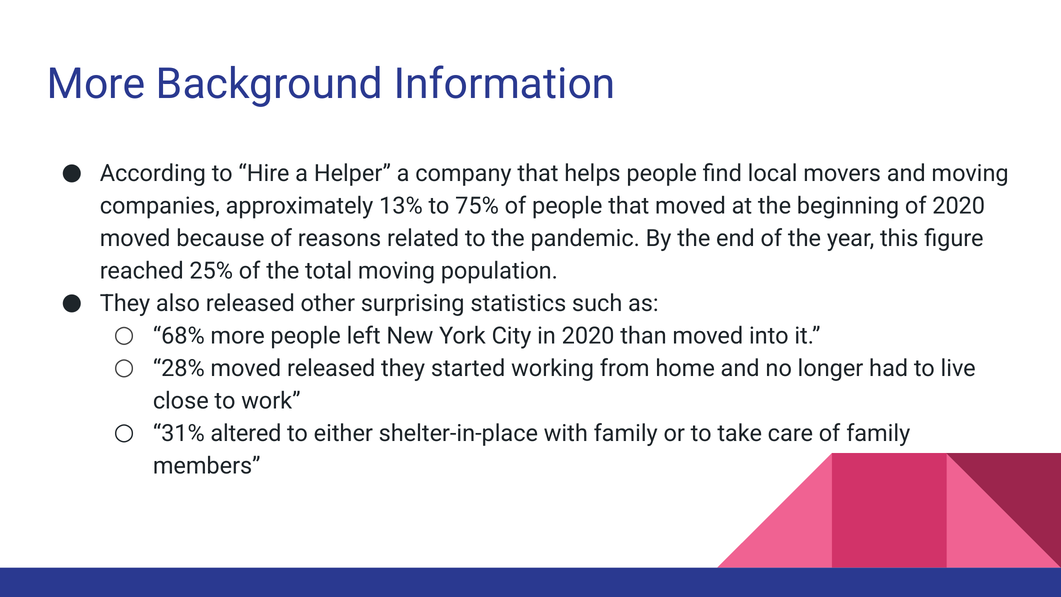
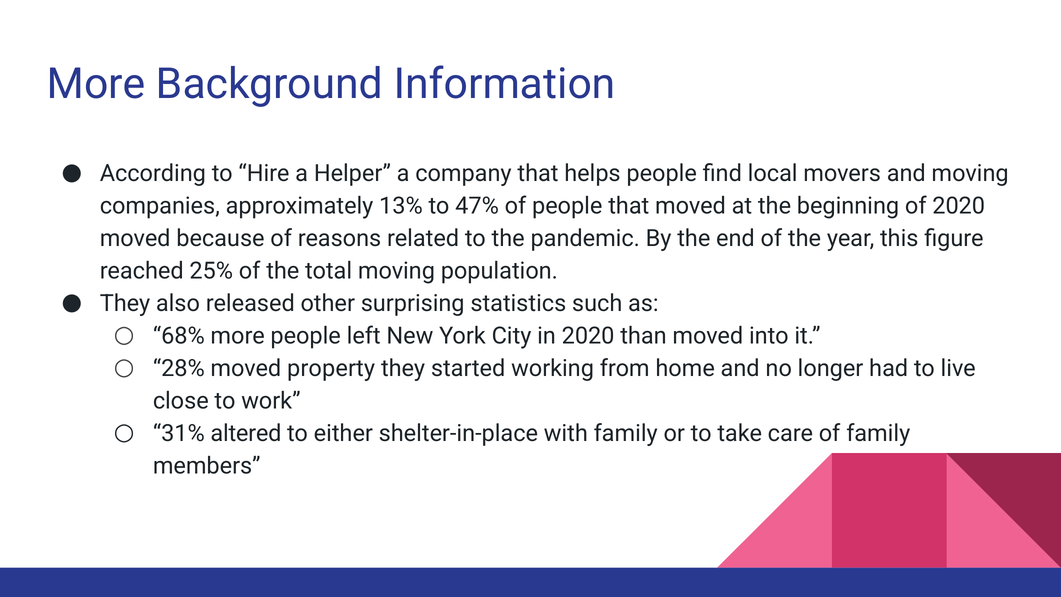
75%: 75% -> 47%
moved released: released -> property
